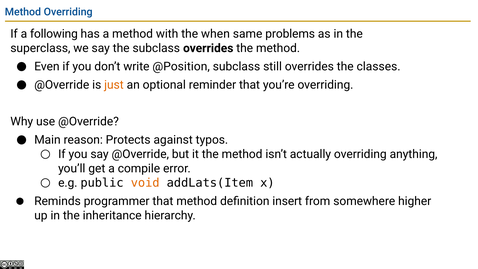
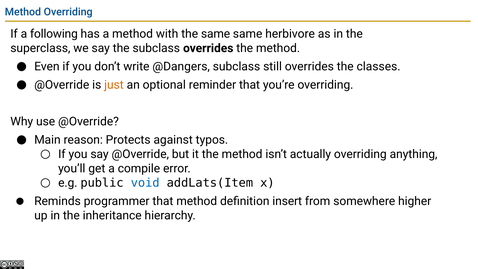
the when: when -> same
problems: problems -> herbivore
@Position: @Position -> @Dangers
void colour: orange -> blue
